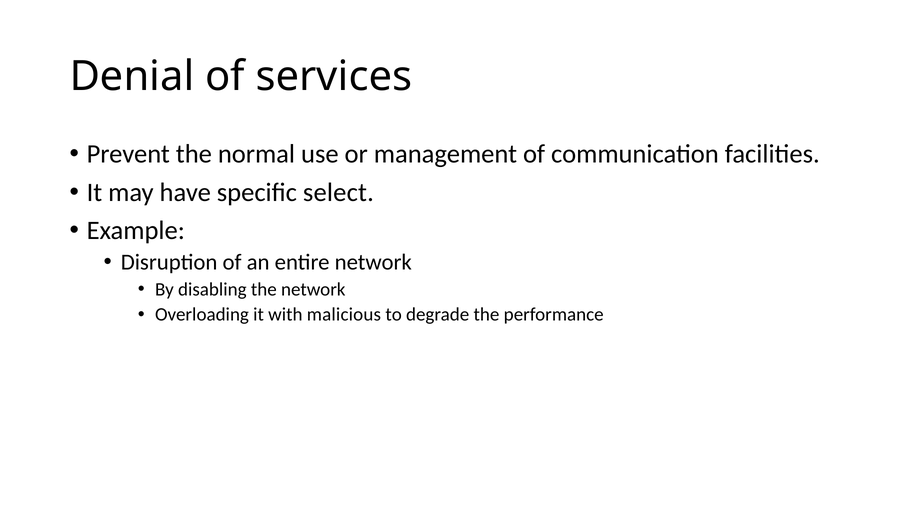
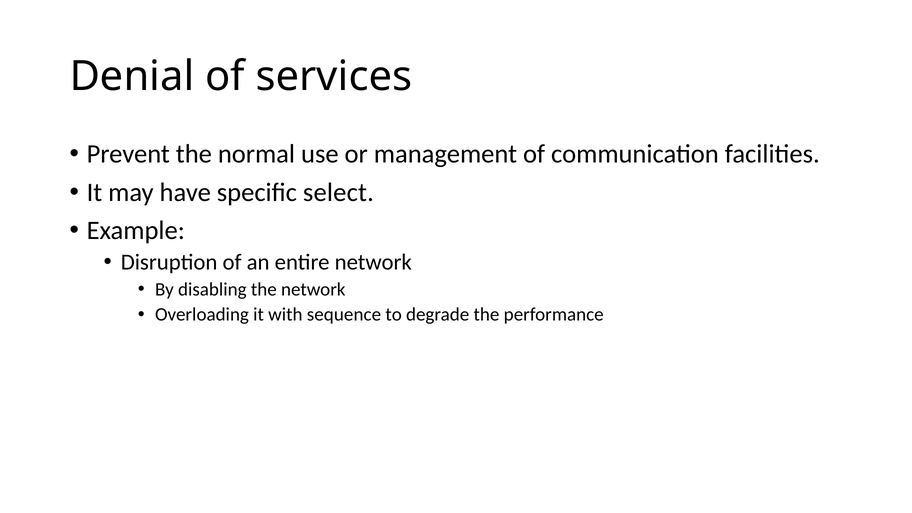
malicious: malicious -> sequence
